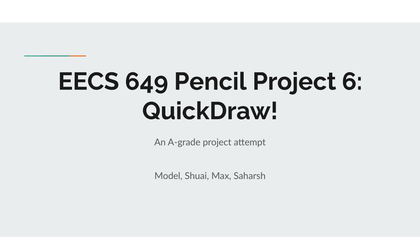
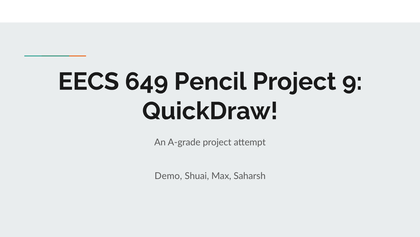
6: 6 -> 9
Model: Model -> Demo
